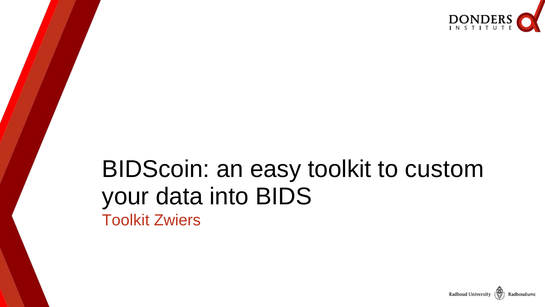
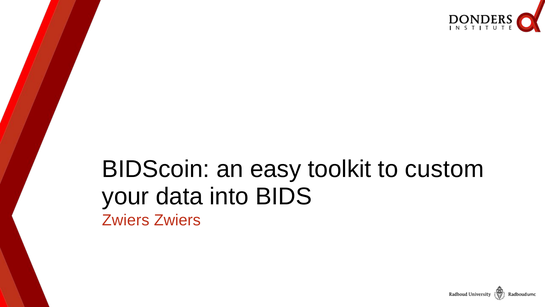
Toolkit at (126, 220): Toolkit -> Zwiers
